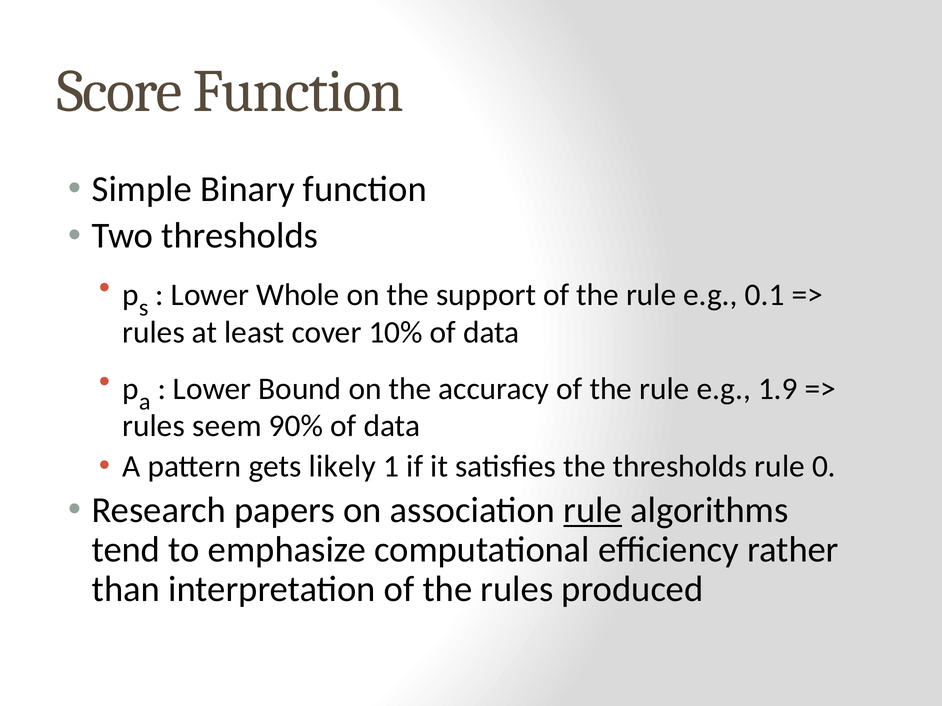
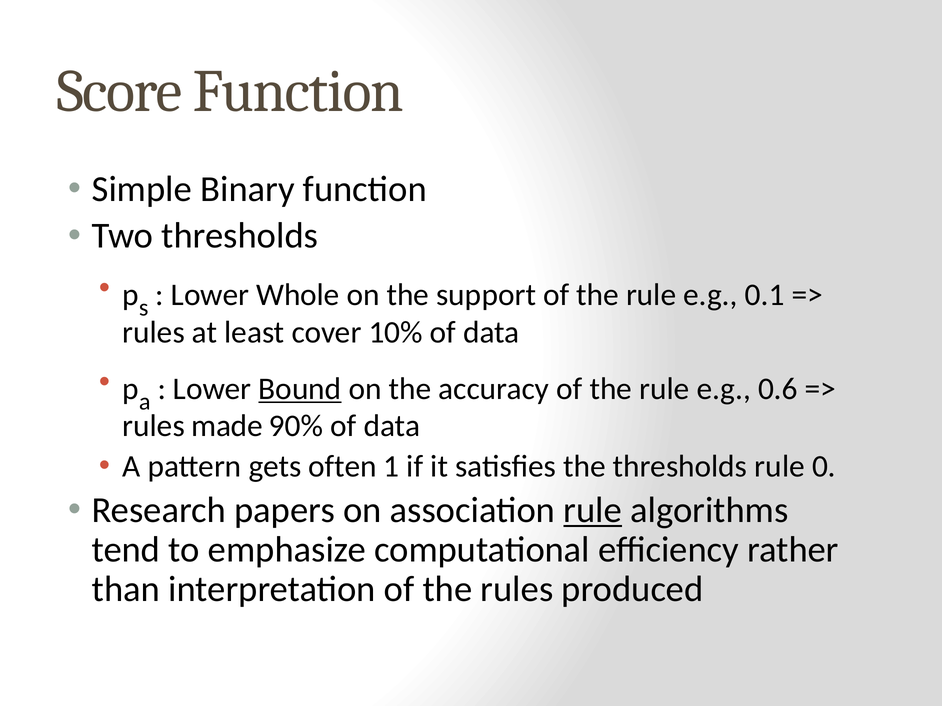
Bound underline: none -> present
1.9: 1.9 -> 0.6
seem: seem -> made
likely: likely -> often
